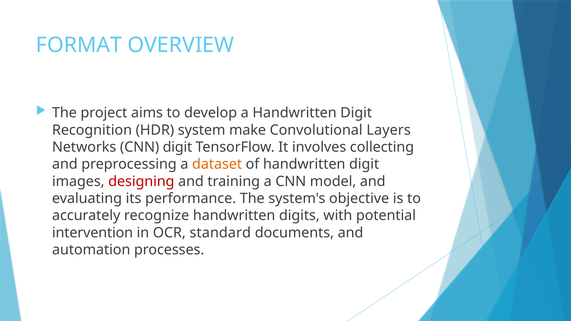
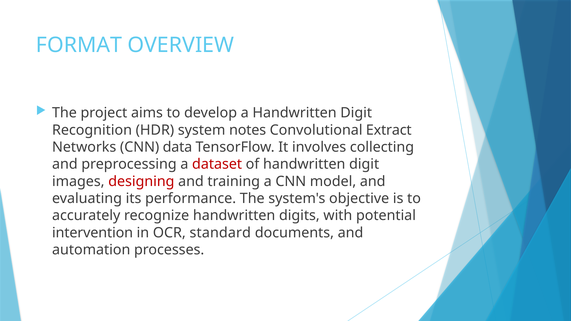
make: make -> notes
Layers: Layers -> Extract
CNN digit: digit -> data
dataset colour: orange -> red
